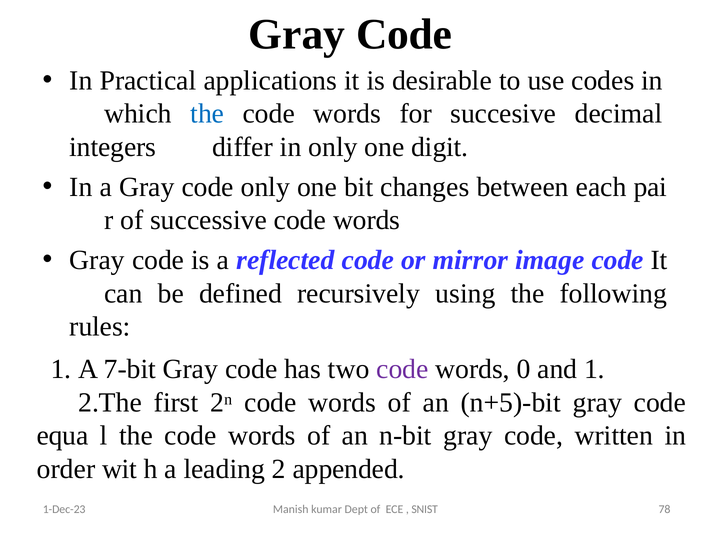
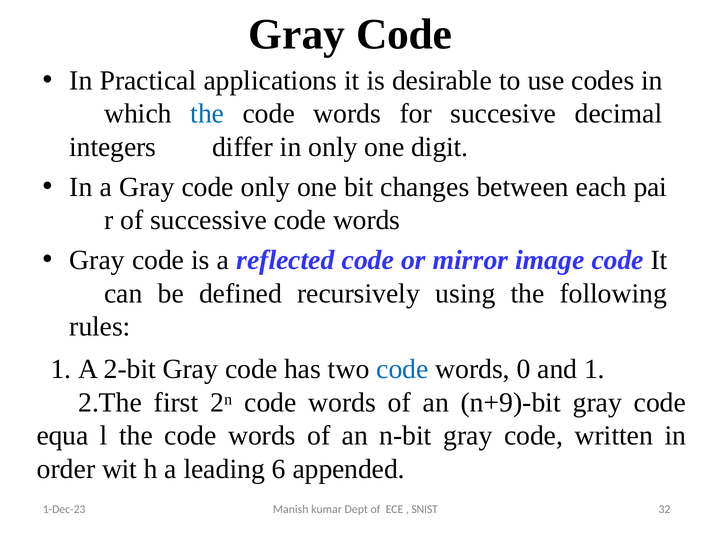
7-bit: 7-bit -> 2-bit
code at (402, 370) colour: purple -> blue
n+5)-bit: n+5)-bit -> n+9)-bit
leading 2: 2 -> 6
78: 78 -> 32
